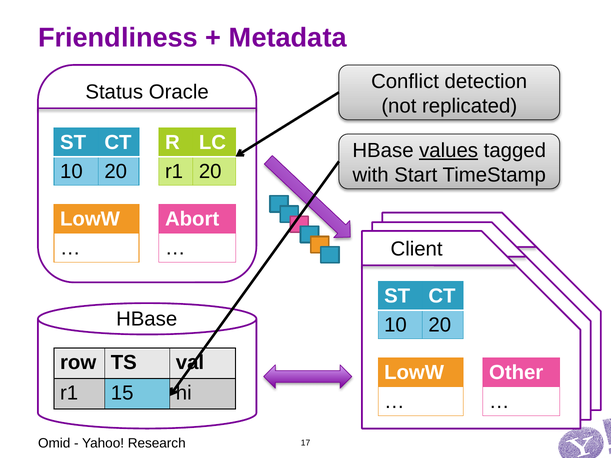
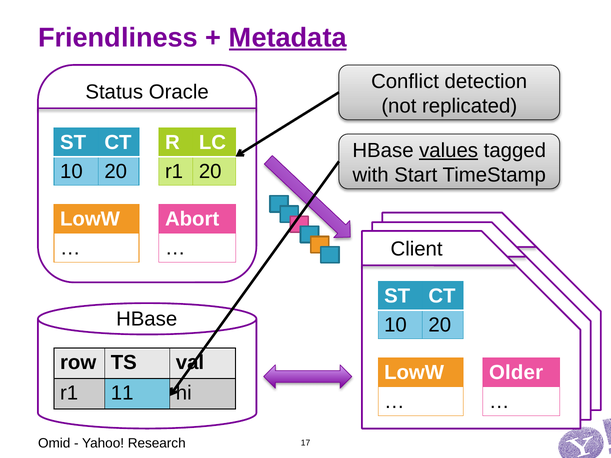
Metadata underline: none -> present
Other: Other -> Older
15: 15 -> 11
